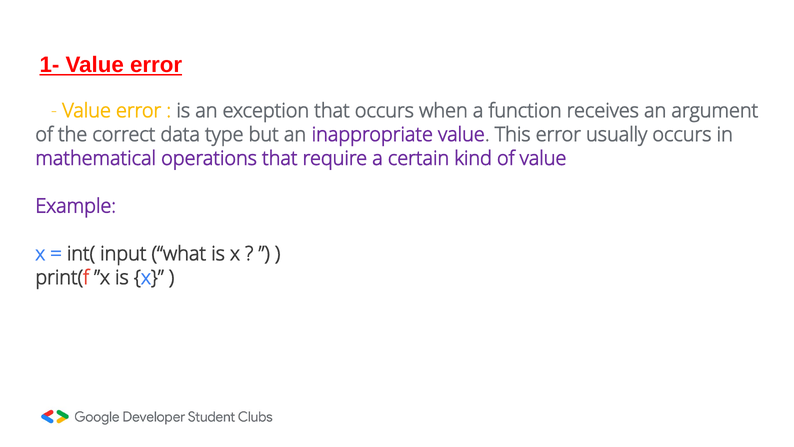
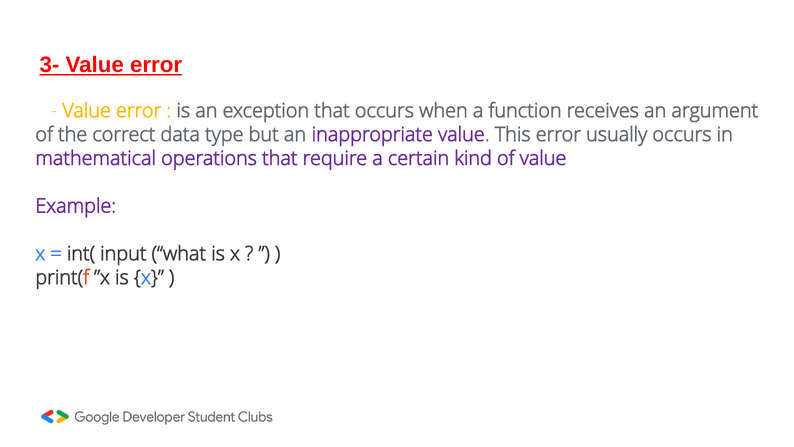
1-: 1- -> 3-
